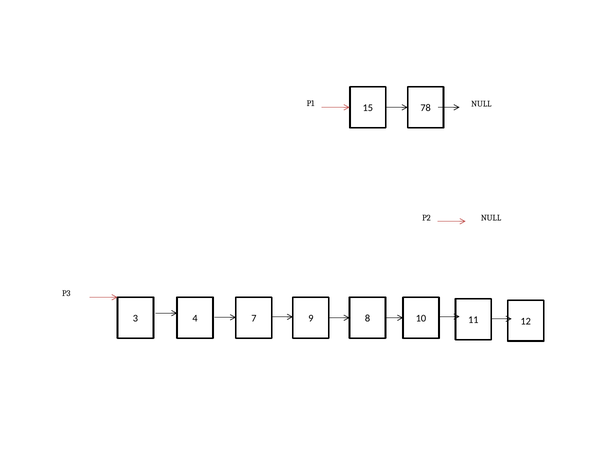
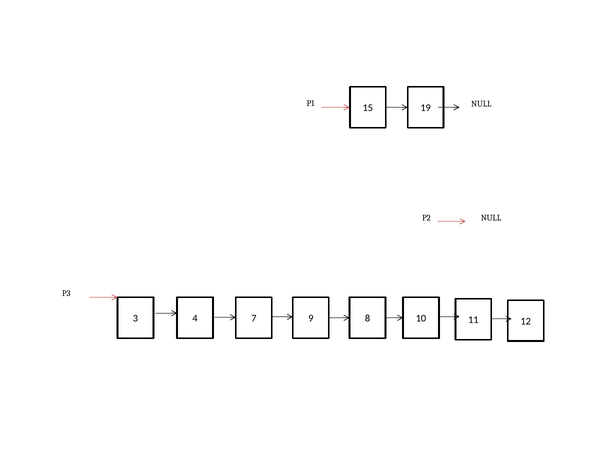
78: 78 -> 19
